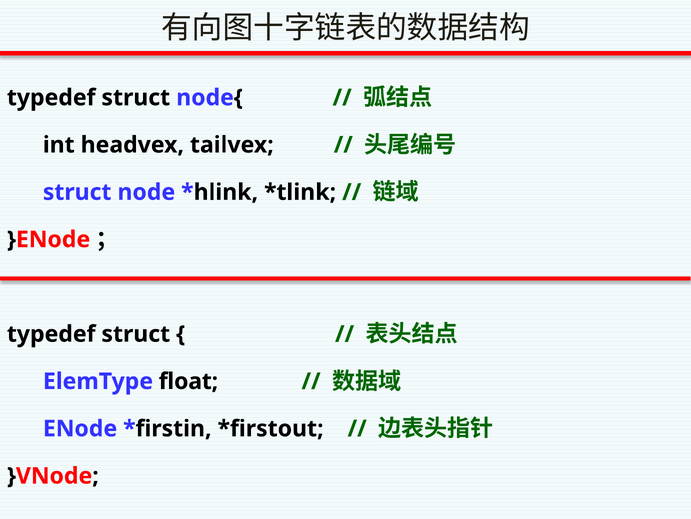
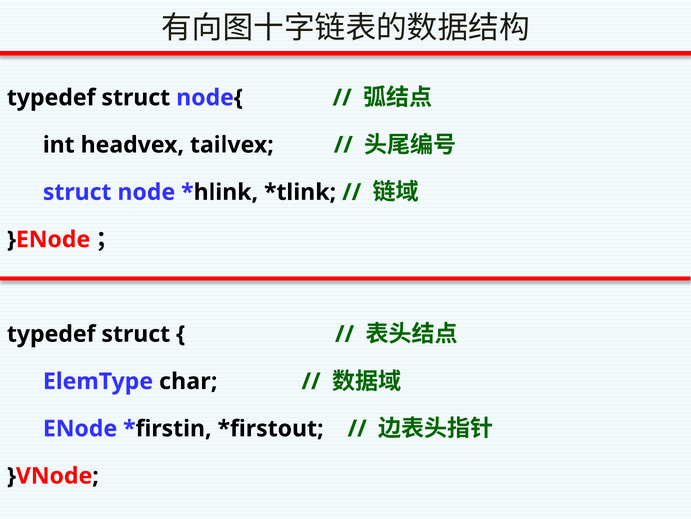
float: float -> char
